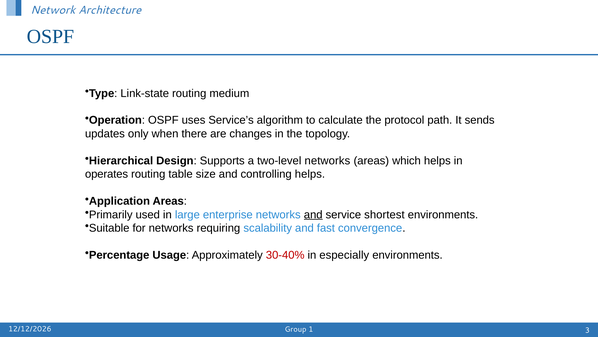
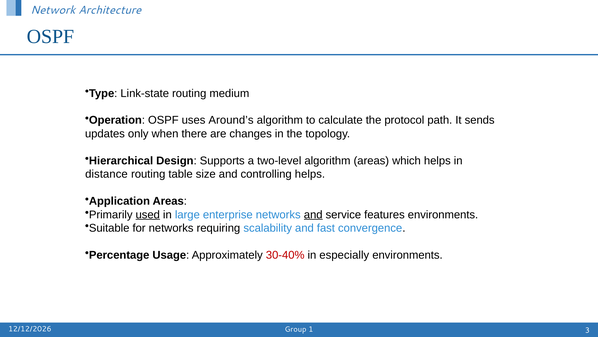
Service’s: Service’s -> Around’s
two-level networks: networks -> algorithm
operates: operates -> distance
used underline: none -> present
shortest: shortest -> features
